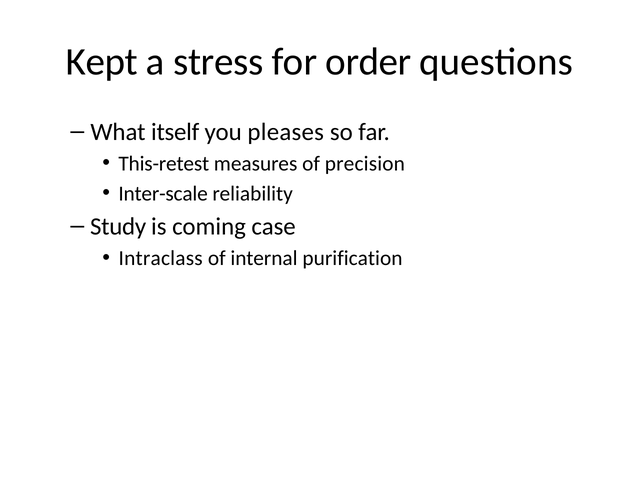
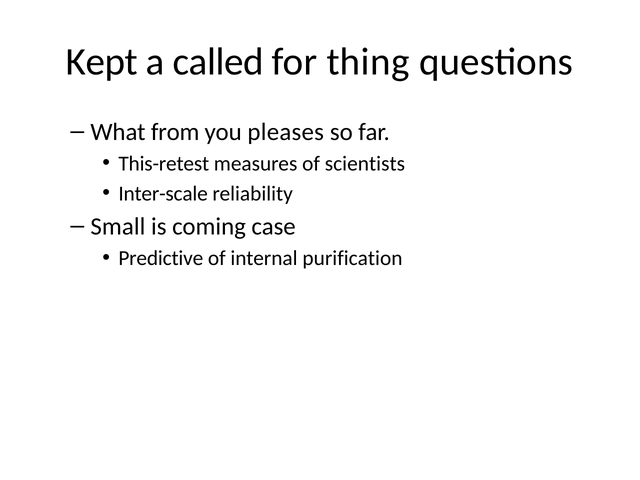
stress: stress -> called
order: order -> thing
itself: itself -> from
precision: precision -> scientists
Study: Study -> Small
Intraclass: Intraclass -> Predictive
